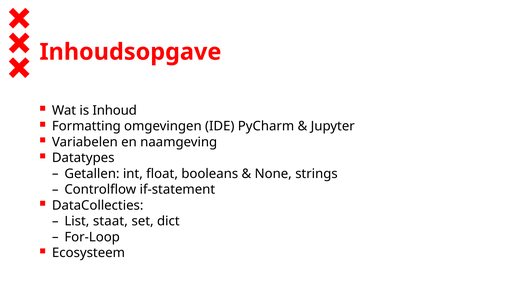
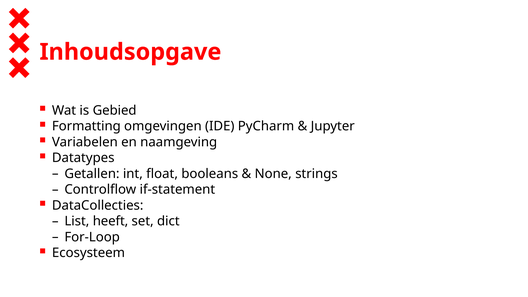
Inhoud: Inhoud -> Gebied
staat: staat -> heeft
